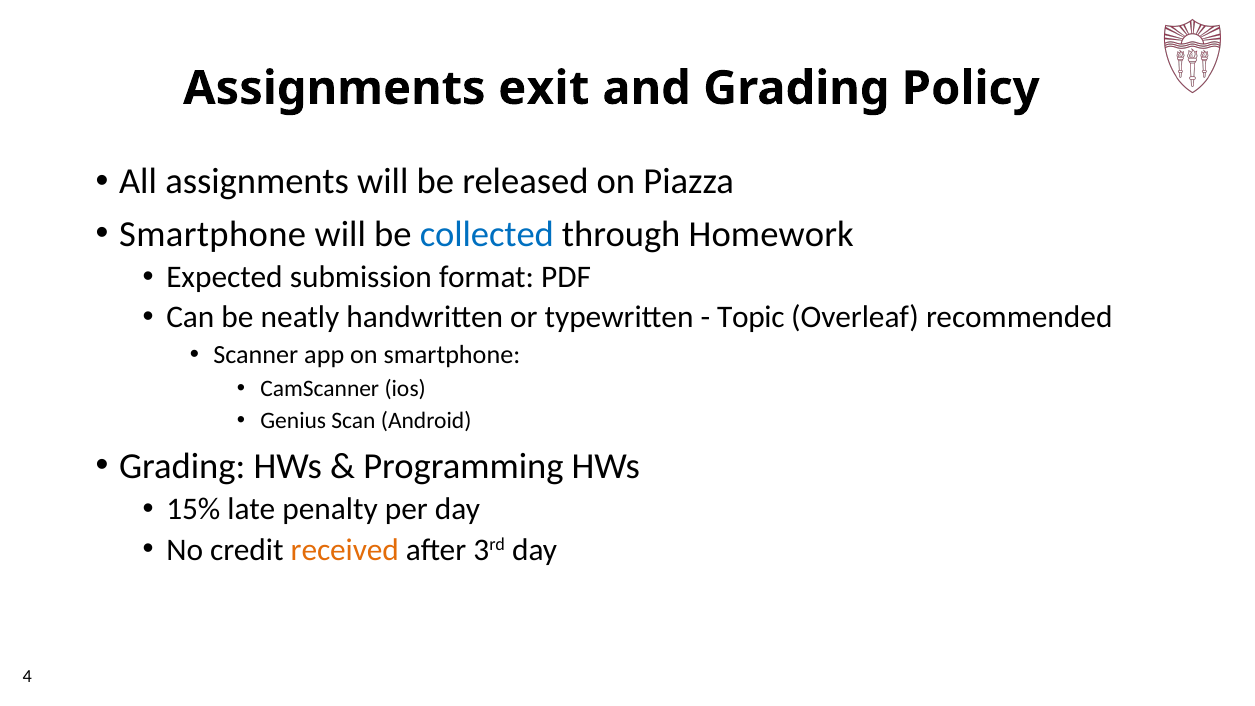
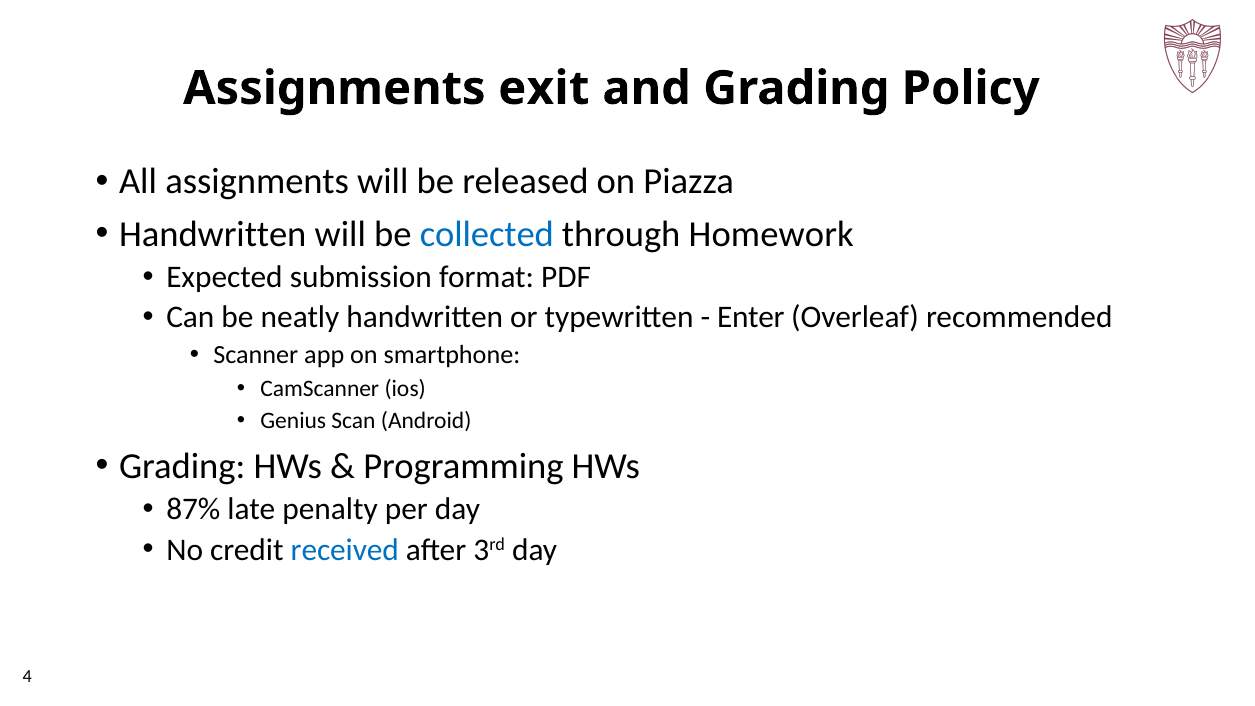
Smartphone at (213, 234): Smartphone -> Handwritten
Topic: Topic -> Enter
15%: 15% -> 87%
received colour: orange -> blue
